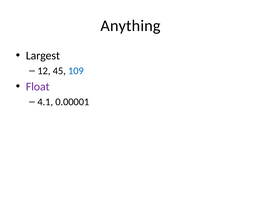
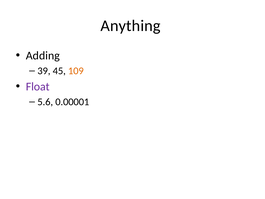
Largest: Largest -> Adding
12: 12 -> 39
109 colour: blue -> orange
4.1: 4.1 -> 5.6
